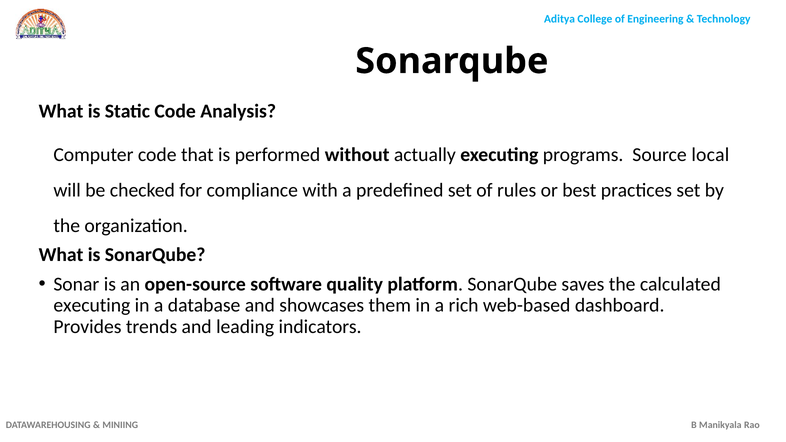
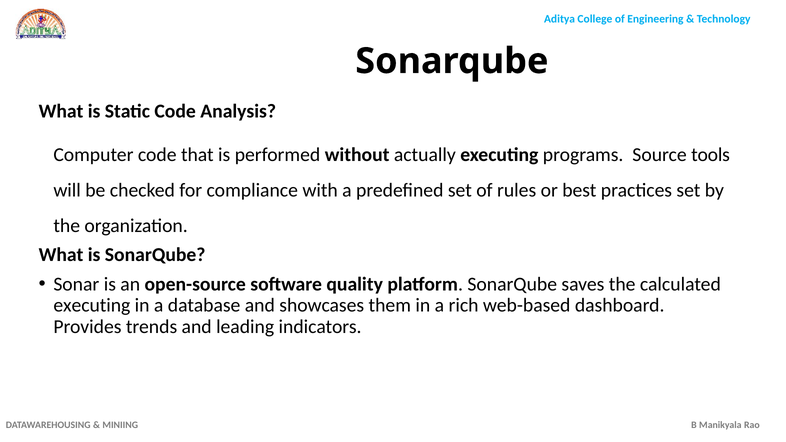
local: local -> tools
